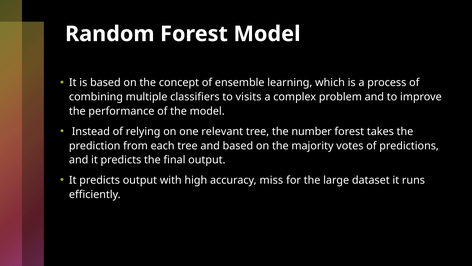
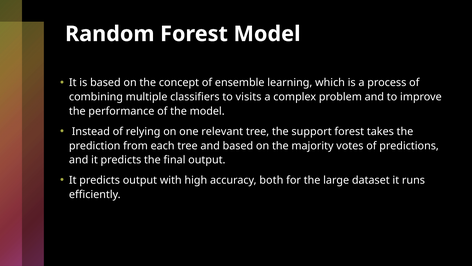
number: number -> support
miss: miss -> both
